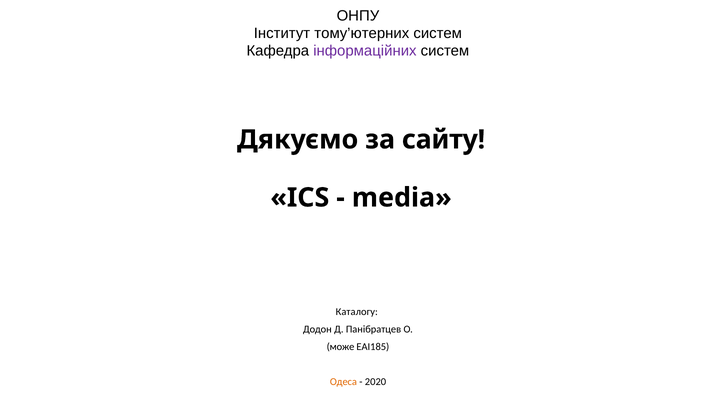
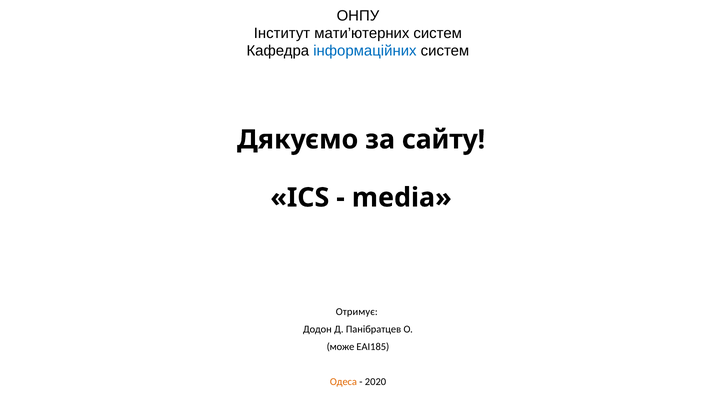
тому’ютерних: тому’ютерних -> мати’ютерних
інформаційних colour: purple -> blue
Каталогу: Каталогу -> Отримує
